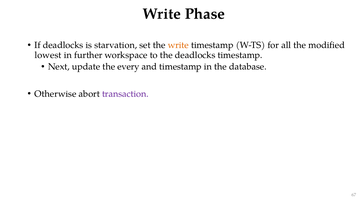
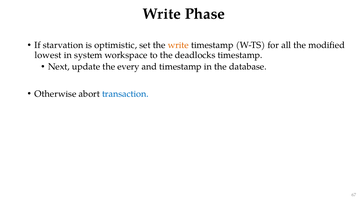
If deadlocks: deadlocks -> starvation
starvation: starvation -> optimistic
further: further -> system
transaction colour: purple -> blue
